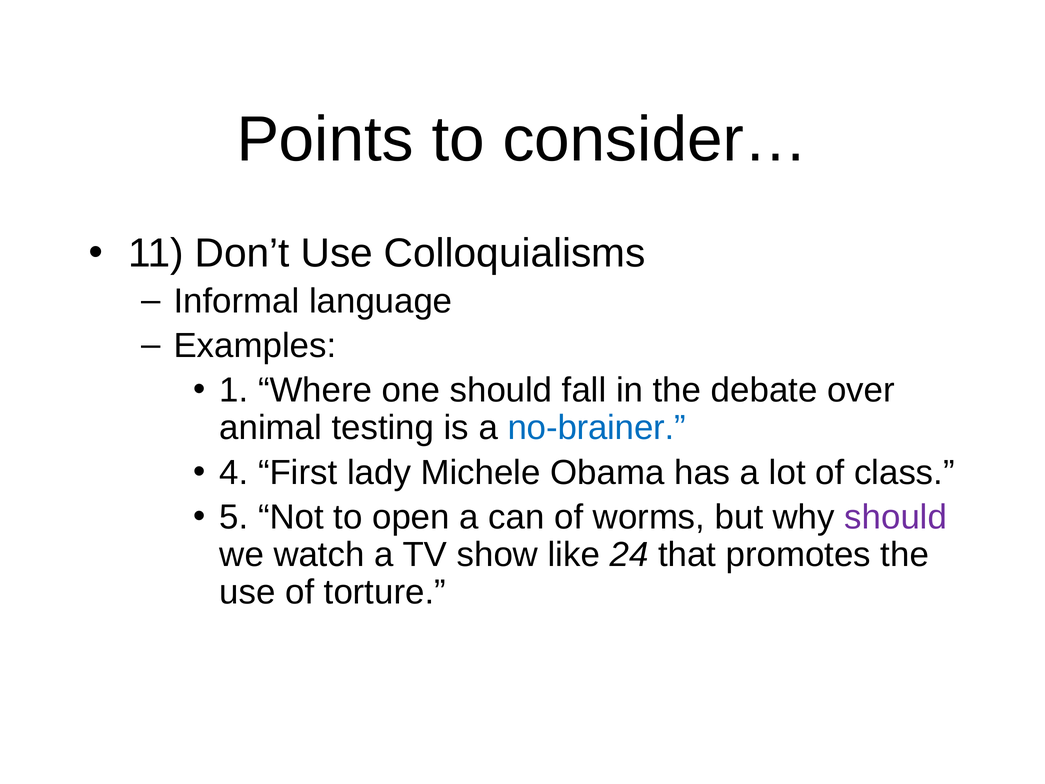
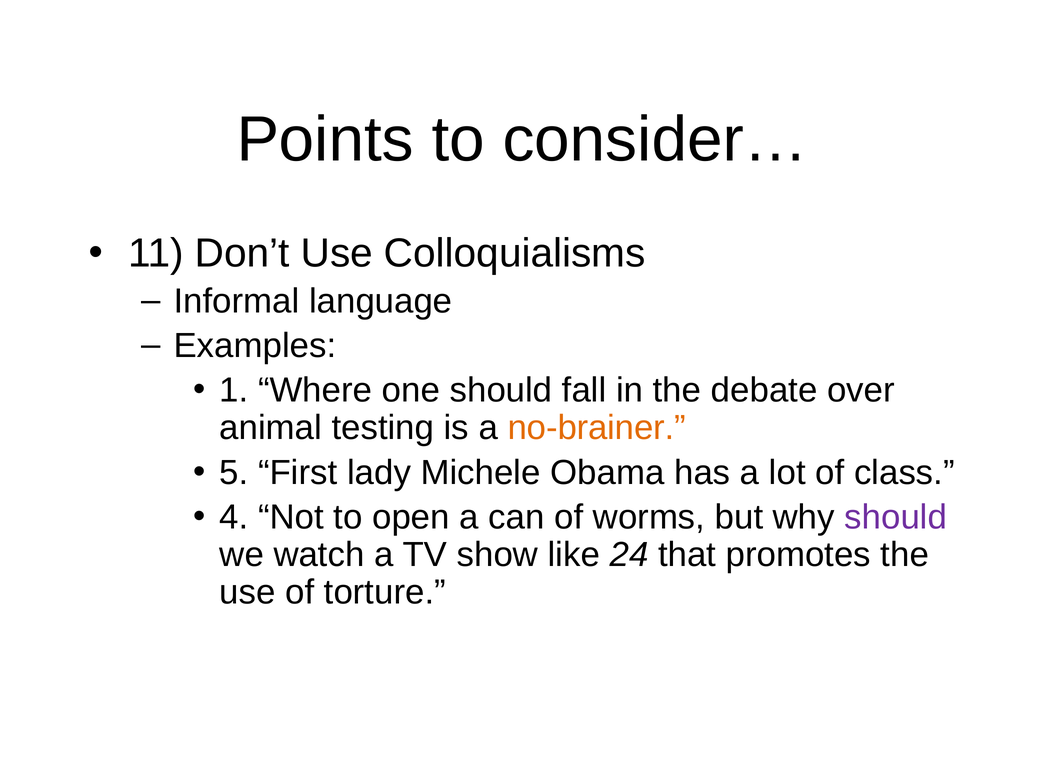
no-brainer colour: blue -> orange
4: 4 -> 5
5: 5 -> 4
